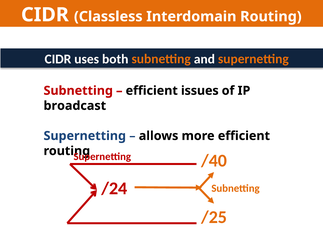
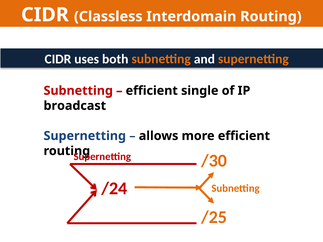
issues: issues -> single
/40: /40 -> /30
